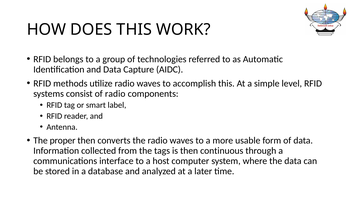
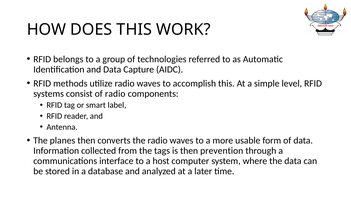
proper: proper -> planes
continuous: continuous -> prevention
